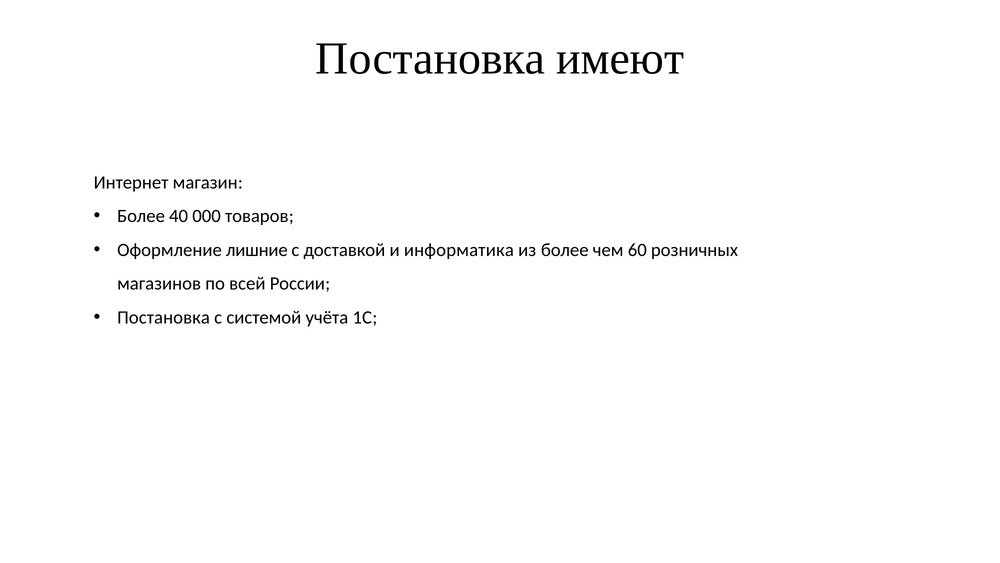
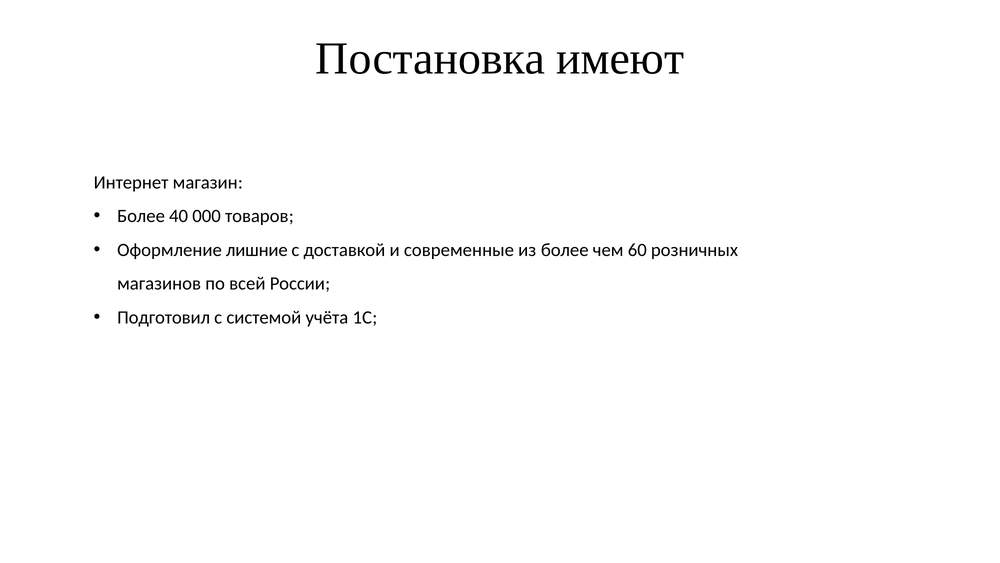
информатика: информатика -> современные
Постановка at (164, 317): Постановка -> Подготовил
